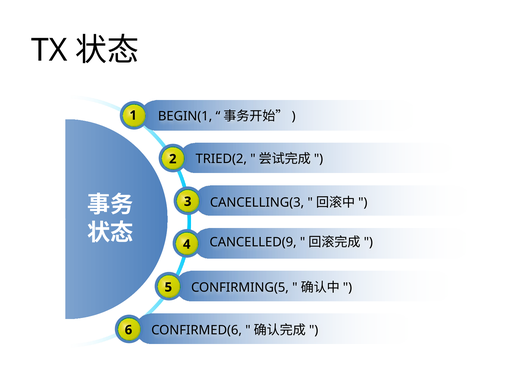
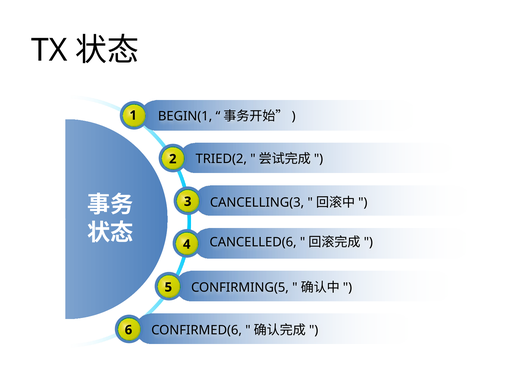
CANCELLED(9: CANCELLED(9 -> CANCELLED(6
